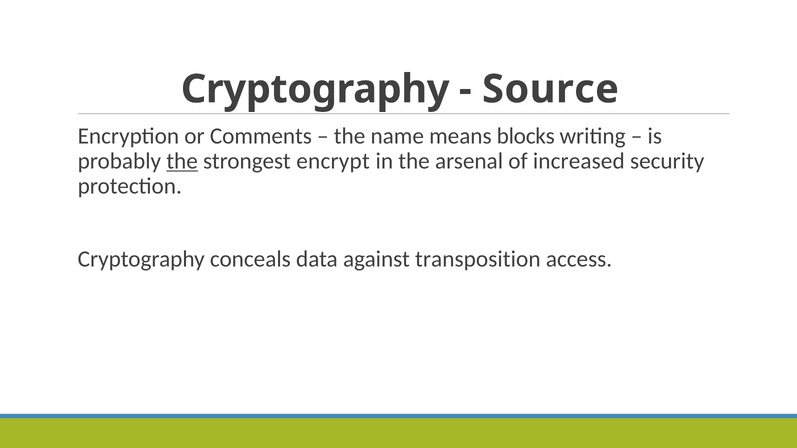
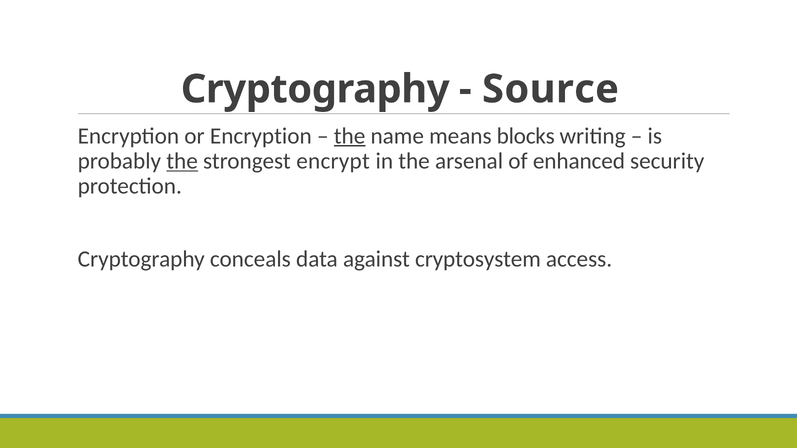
or Comments: Comments -> Encryption
the at (350, 136) underline: none -> present
increased: increased -> enhanced
transposition: transposition -> cryptosystem
